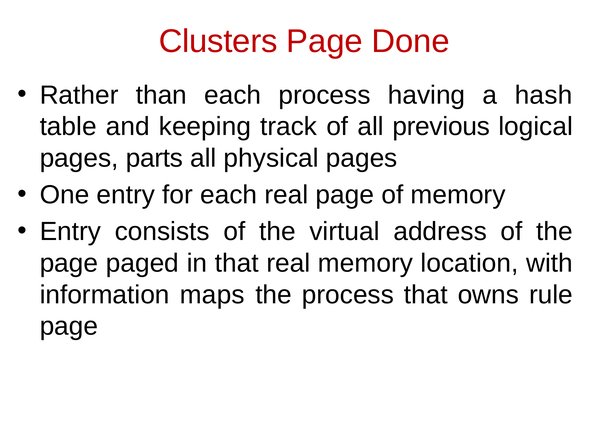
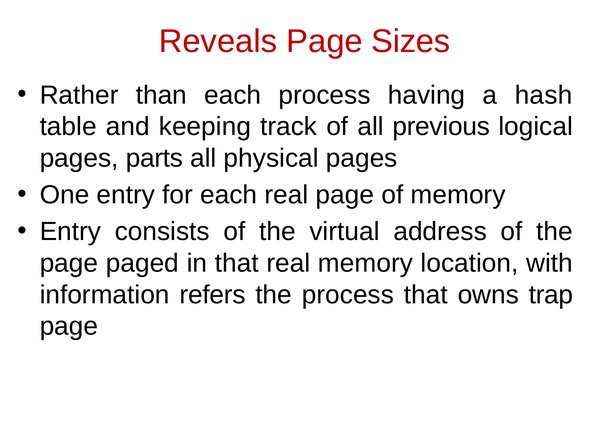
Clusters: Clusters -> Reveals
Done: Done -> Sizes
maps: maps -> refers
rule: rule -> trap
